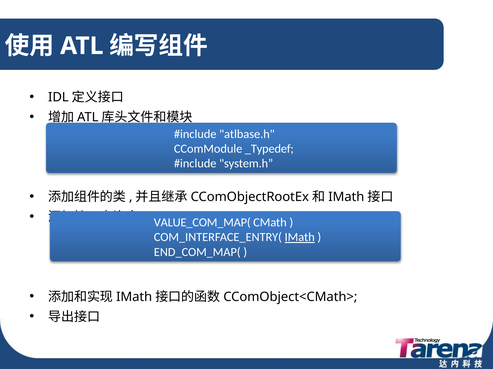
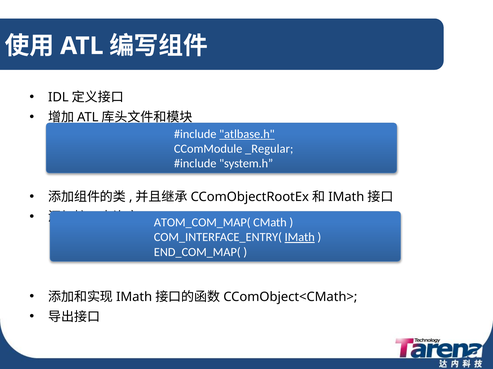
atlbase.h underline: none -> present
_Typedef: _Typedef -> _Regular
VALUE_COM_MAP(: VALUE_COM_MAP( -> ATOM_COM_MAP(
